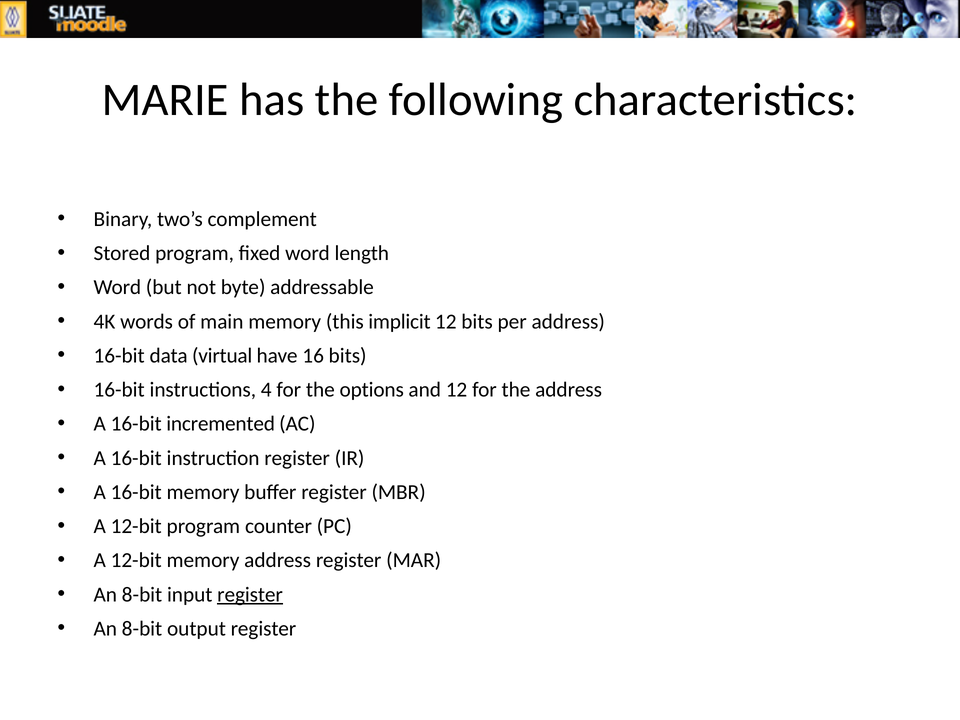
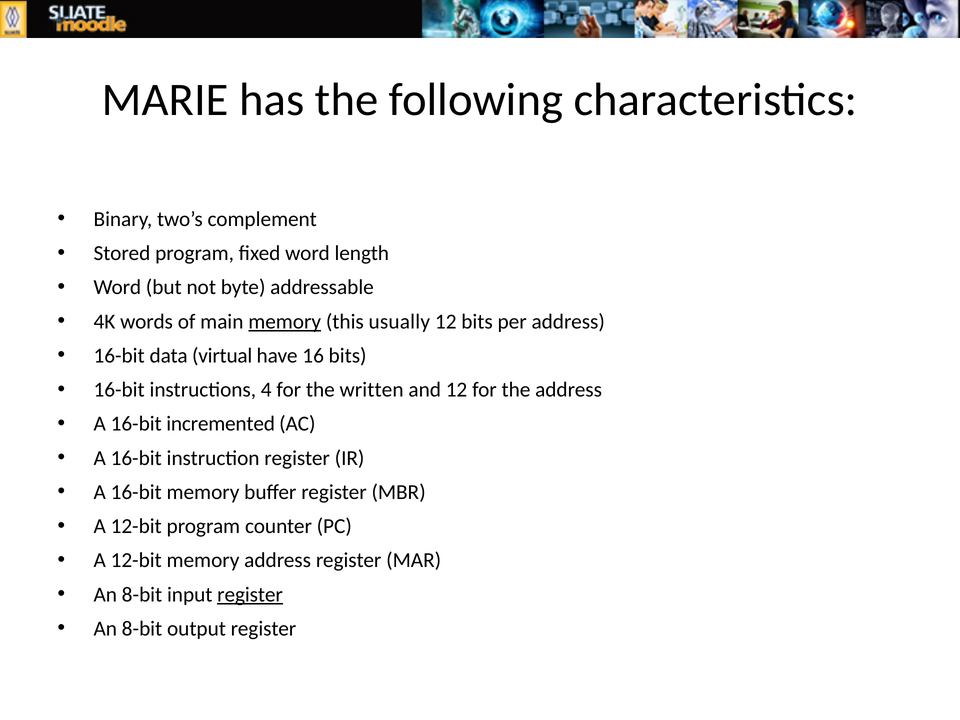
memory at (285, 321) underline: none -> present
implicit: implicit -> usually
options: options -> written
